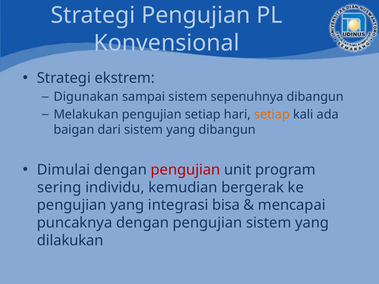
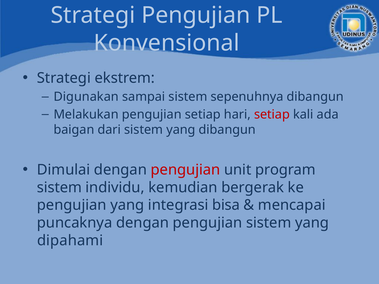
setiap at (272, 115) colour: orange -> red
sering at (59, 188): sering -> sistem
dilakukan: dilakukan -> dipahami
